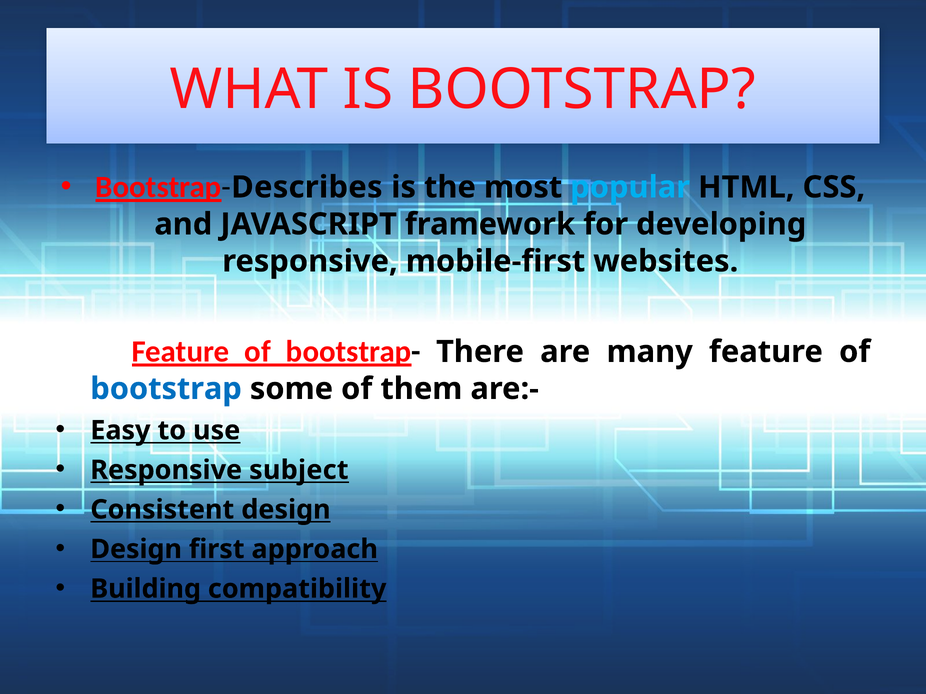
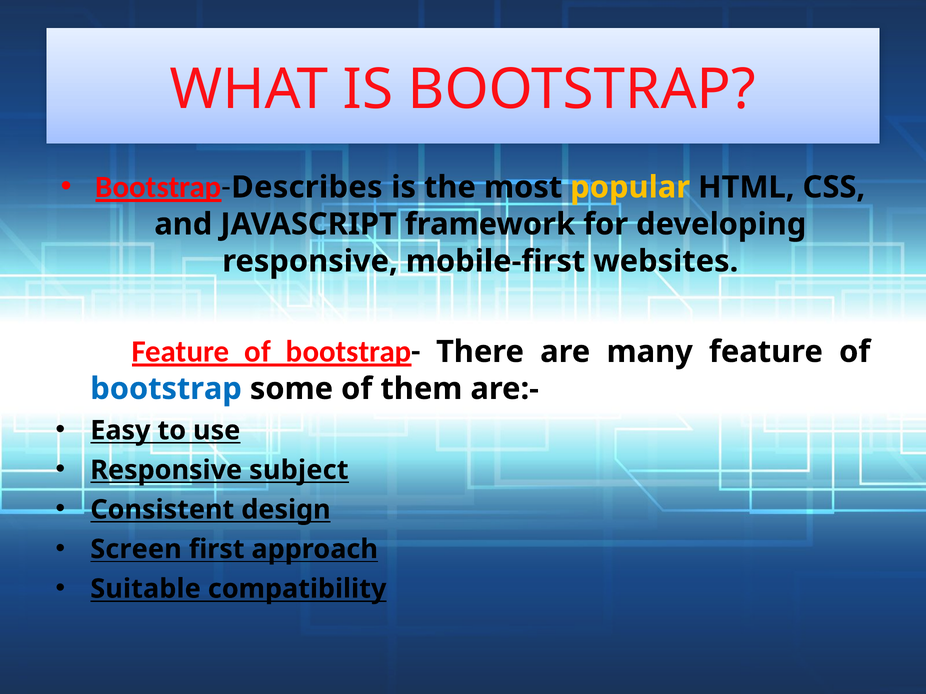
popular colour: light blue -> yellow
Design at (136, 550): Design -> Screen
Building: Building -> Suitable
